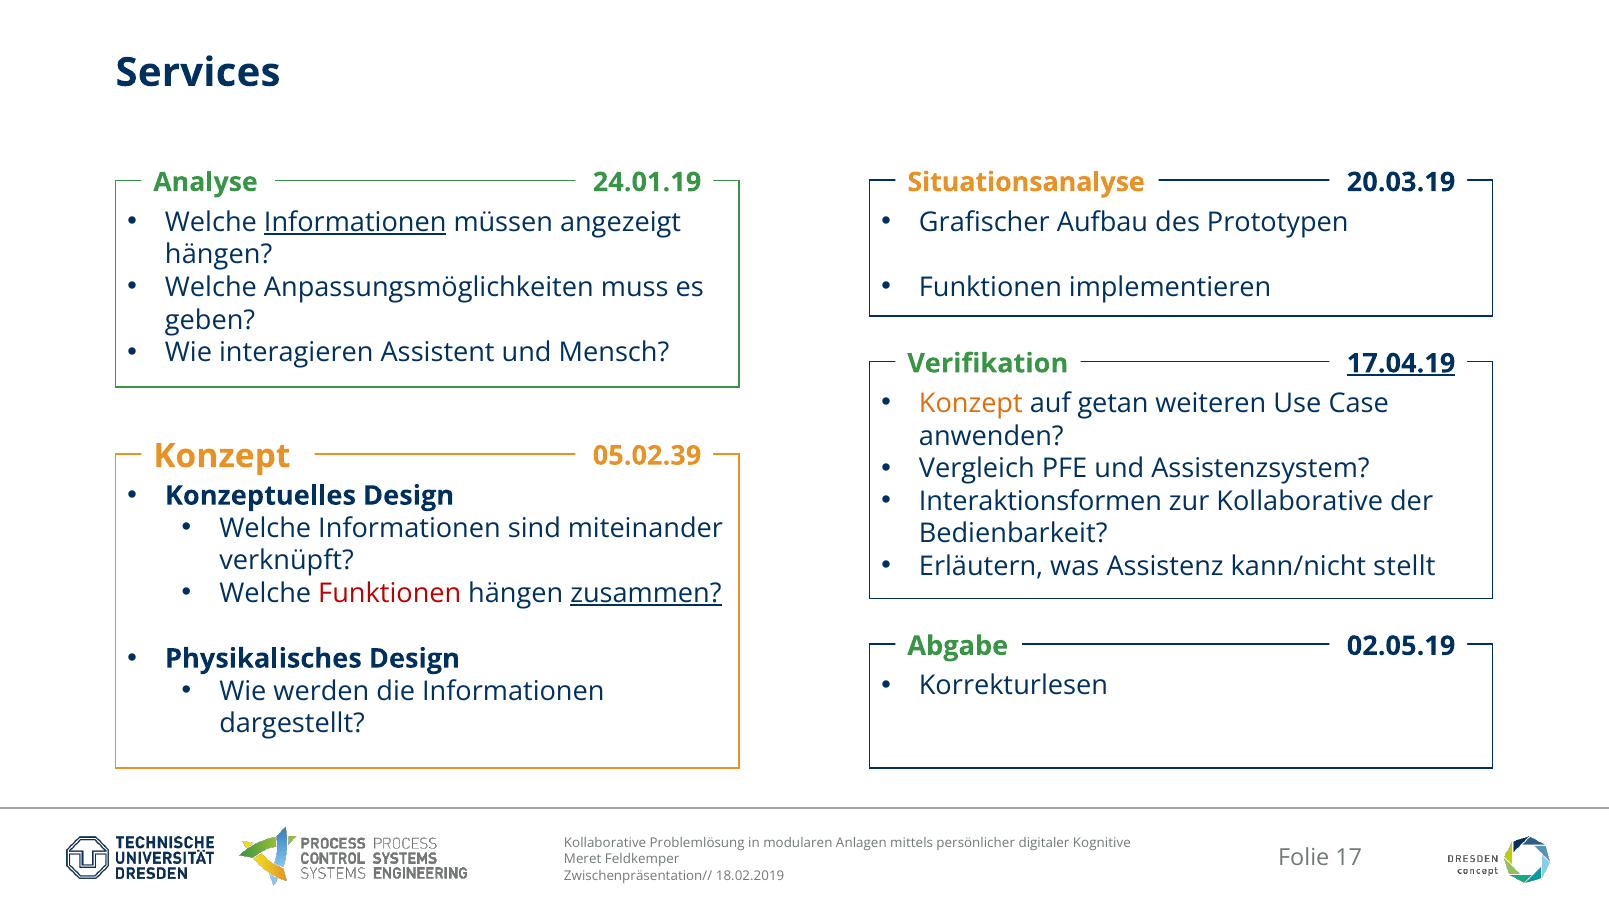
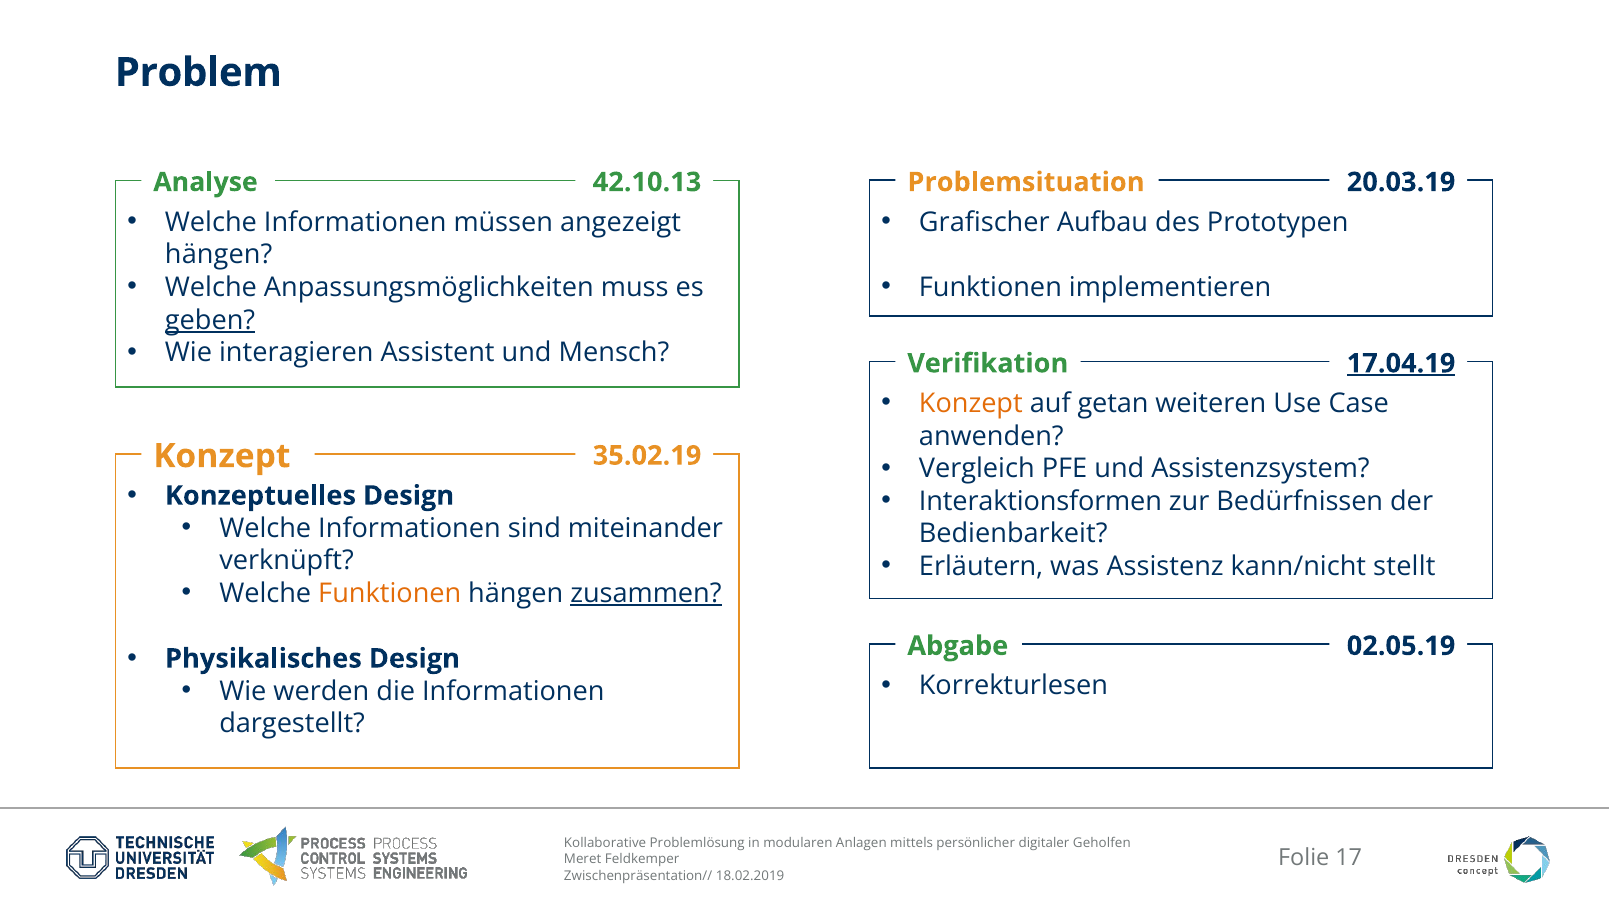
Services: Services -> Problem
Situationsanalyse: Situationsanalyse -> Problemsituation
24.01.19: 24.01.19 -> 42.10.13
Informationen at (355, 222) underline: present -> none
geben underline: none -> present
05.02.39: 05.02.39 -> 35.02.19
zur Kollaborative: Kollaborative -> Bedürfnissen
Funktionen at (390, 593) colour: red -> orange
Kognitive: Kognitive -> Geholfen
